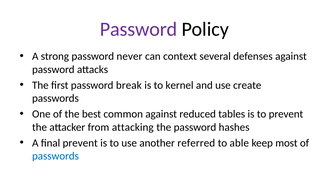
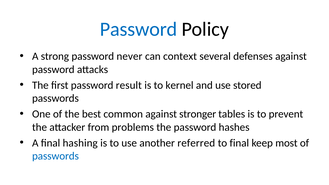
Password at (139, 29) colour: purple -> blue
break: break -> result
create: create -> stored
reduced: reduced -> stronger
attacking: attacking -> problems
final prevent: prevent -> hashing
to able: able -> final
